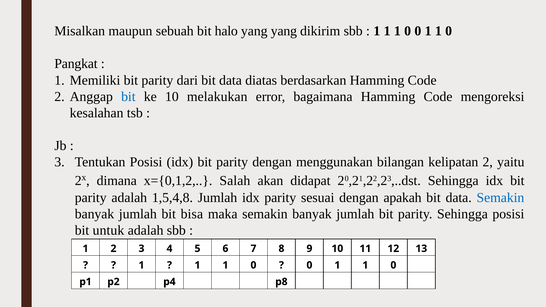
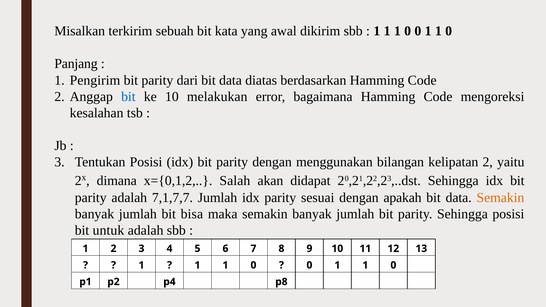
maupun: maupun -> terkirim
halo: halo -> kata
yang yang: yang -> awal
Pangkat: Pangkat -> Panjang
Memiliki: Memiliki -> Pengirim
1,5,4,8: 1,5,4,8 -> 7,1,7,7
Semakin at (500, 198) colour: blue -> orange
